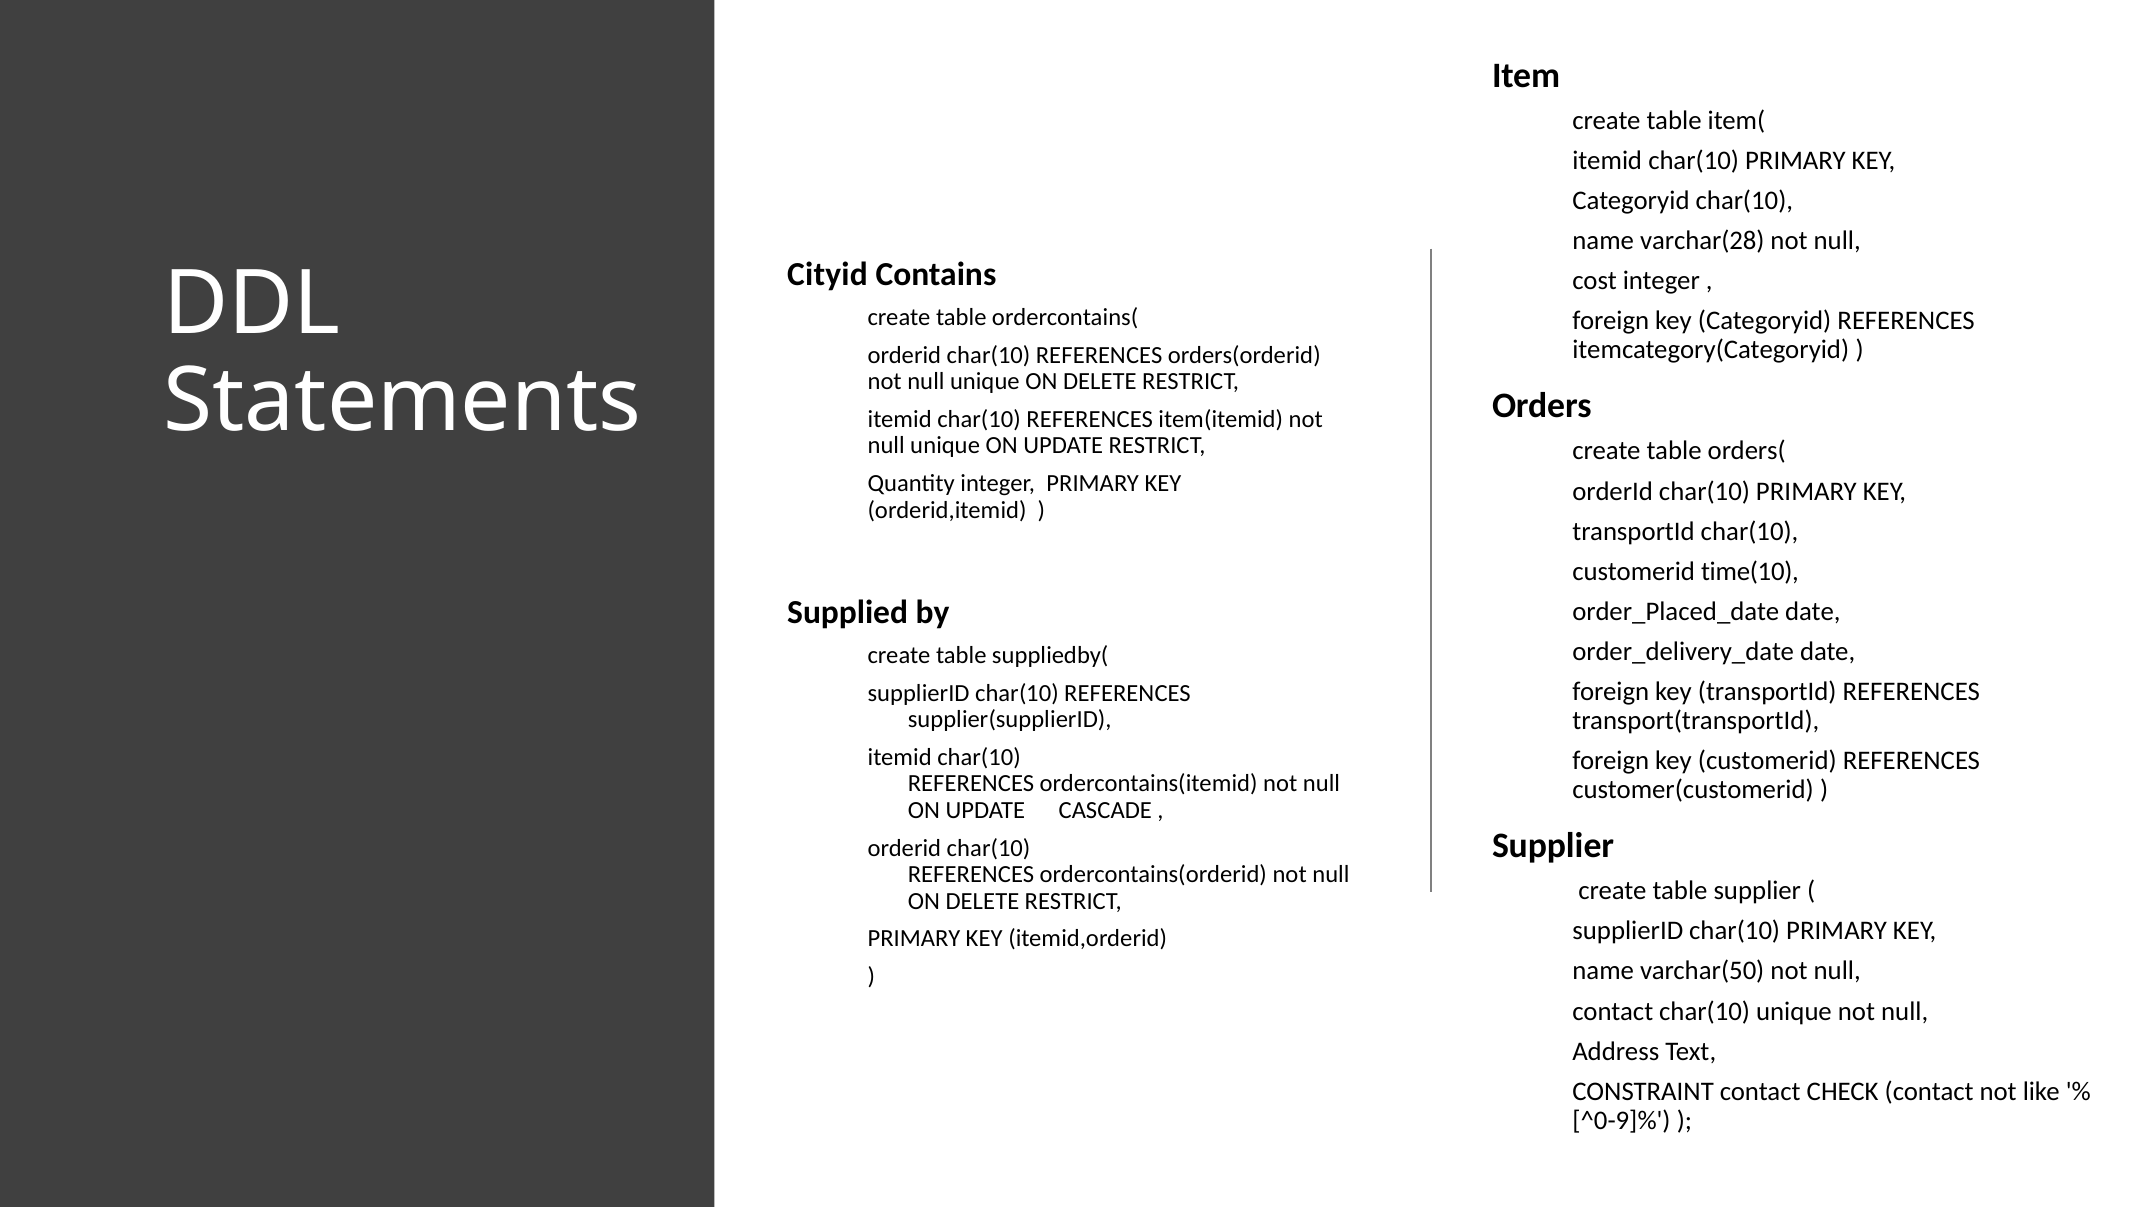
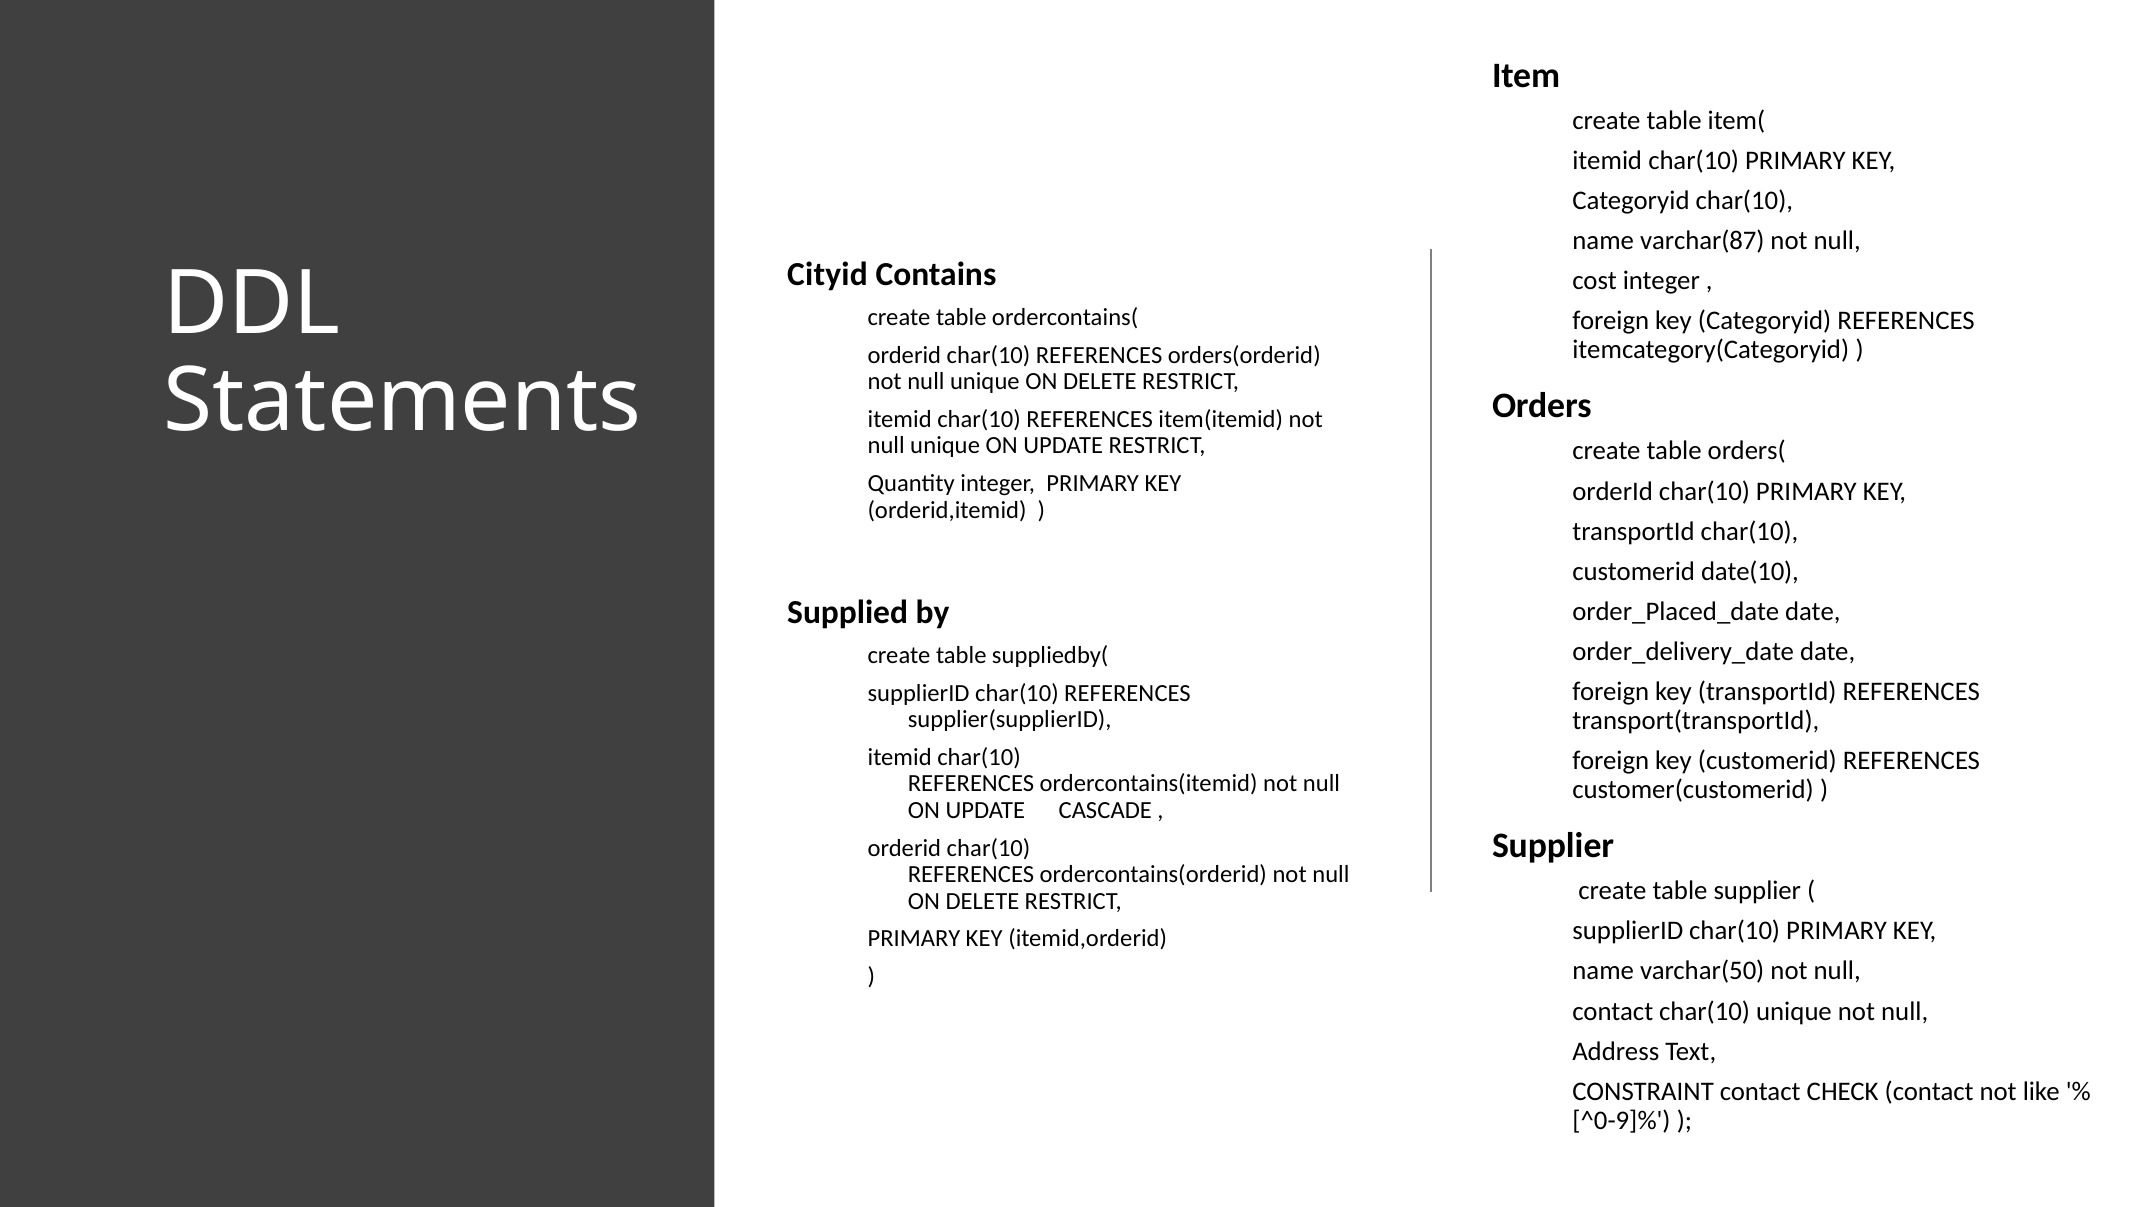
varchar(28: varchar(28 -> varchar(87
time(10: time(10 -> date(10
